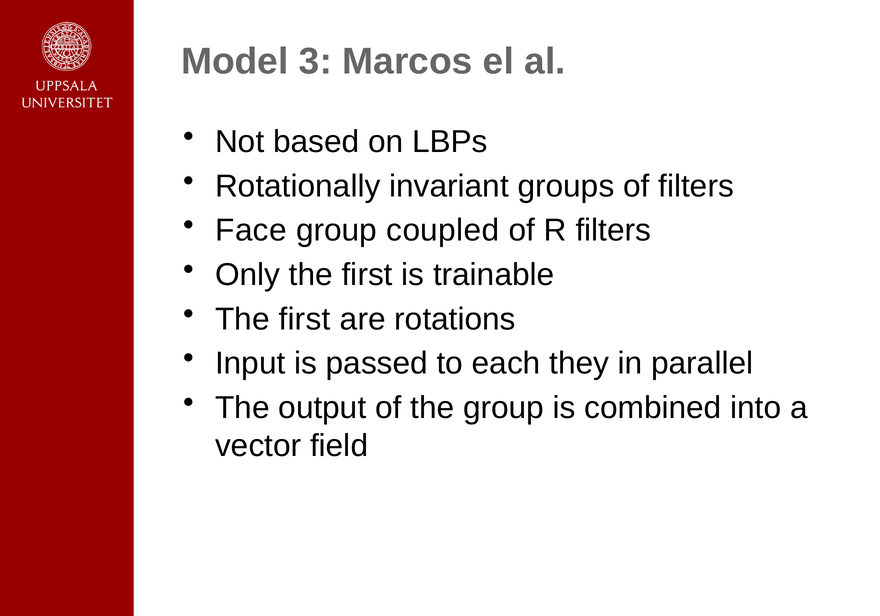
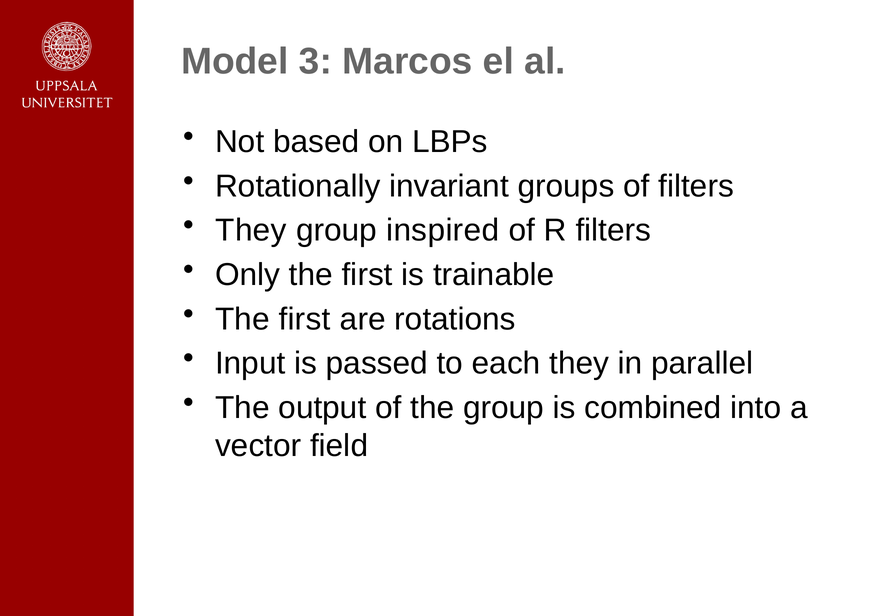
Face at (251, 231): Face -> They
coupled: coupled -> inspired
